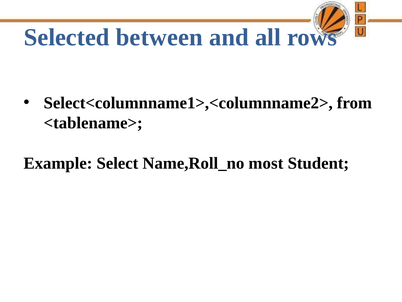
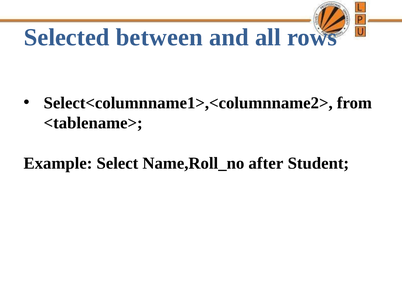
most: most -> after
